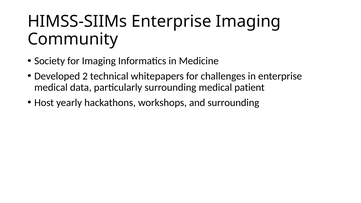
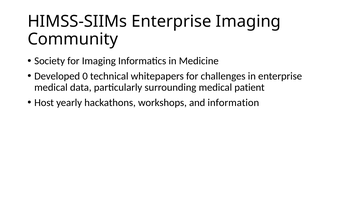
2: 2 -> 0
and surrounding: surrounding -> information
